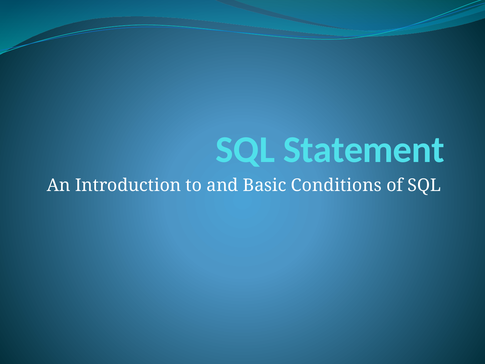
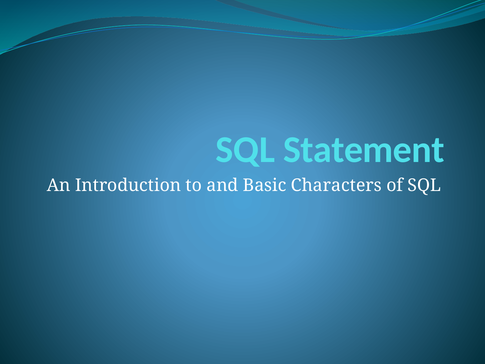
Conditions: Conditions -> Characters
